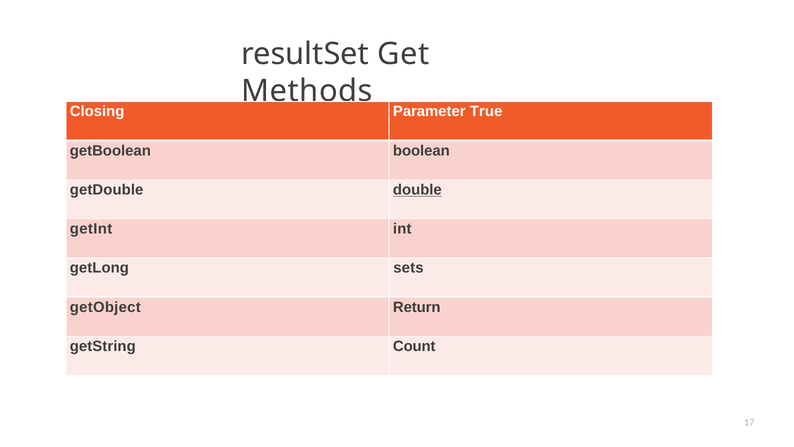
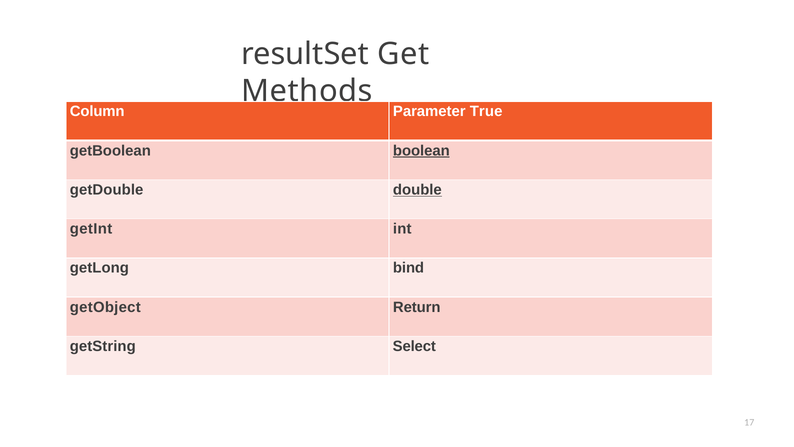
Closing: Closing -> Column
boolean underline: none -> present
sets: sets -> bind
Count: Count -> Select
